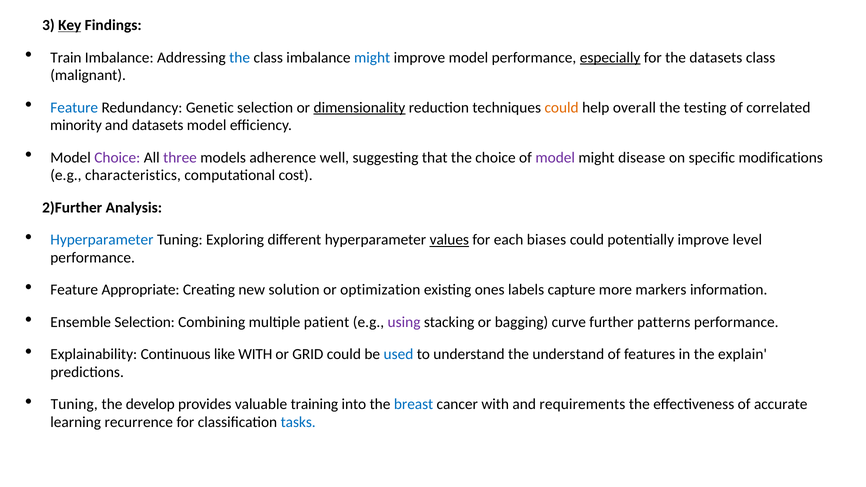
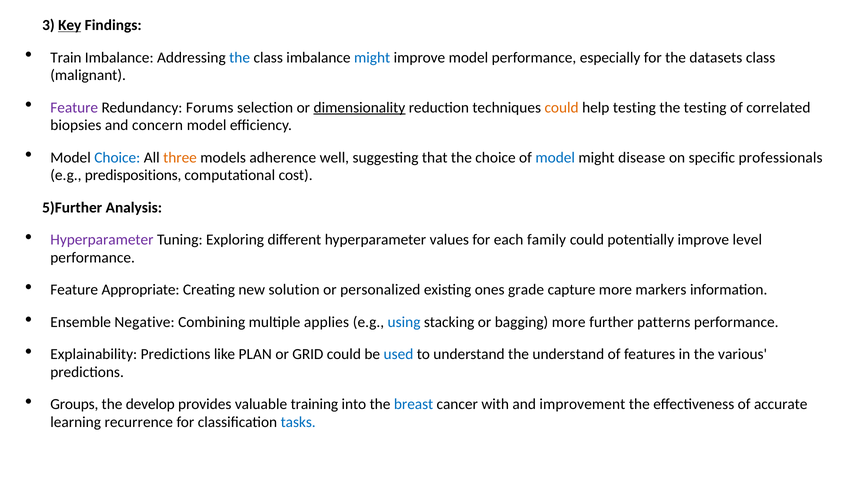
especially underline: present -> none
Feature at (74, 107) colour: blue -> purple
Genetic: Genetic -> Forums
help overall: overall -> testing
minority: minority -> biopsies
and datasets: datasets -> concern
Choice at (117, 158) colour: purple -> blue
three colour: purple -> orange
model at (555, 158) colour: purple -> blue
modifications: modifications -> professionals
characteristics: characteristics -> predispositions
2)Further: 2)Further -> 5)Further
Hyperparameter at (102, 240) colour: blue -> purple
values underline: present -> none
biases: biases -> family
optimization: optimization -> personalized
labels: labels -> grade
Ensemble Selection: Selection -> Negative
patient: patient -> applies
using colour: purple -> blue
bagging curve: curve -> more
Explainability Continuous: Continuous -> Predictions
like WITH: WITH -> PLAN
explain: explain -> various
Tuning at (74, 404): Tuning -> Groups
requirements: requirements -> improvement
